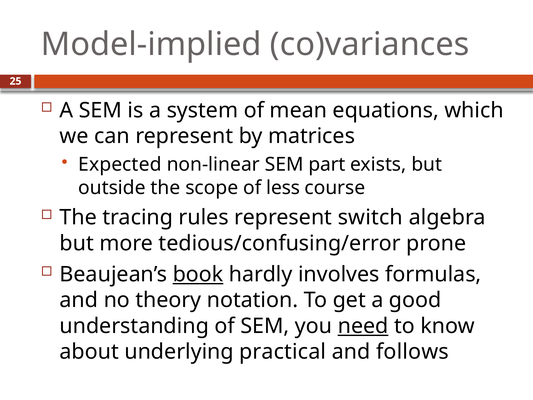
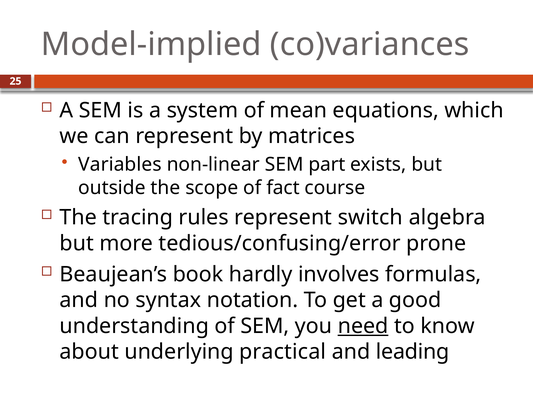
Expected: Expected -> Variables
less: less -> fact
book underline: present -> none
theory: theory -> syntax
follows: follows -> leading
